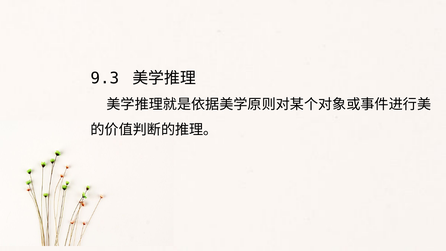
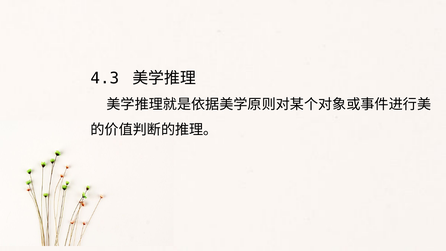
9.3: 9.3 -> 4.3
